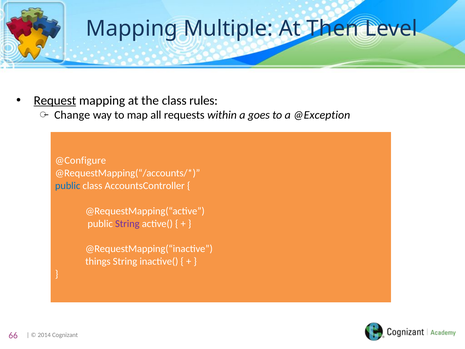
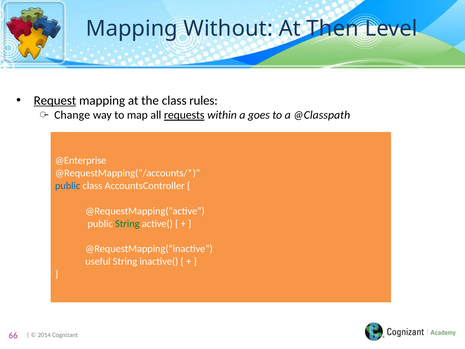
Multiple: Multiple -> Without
requests underline: none -> present
@Exception: @Exception -> @Classpath
@Configure: @Configure -> @Enterprise
String at (127, 223) colour: purple -> green
things: things -> useful
